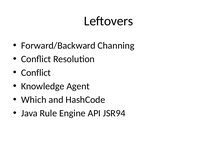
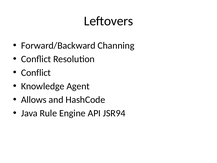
Which: Which -> Allows
